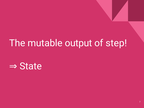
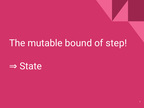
output: output -> bound
